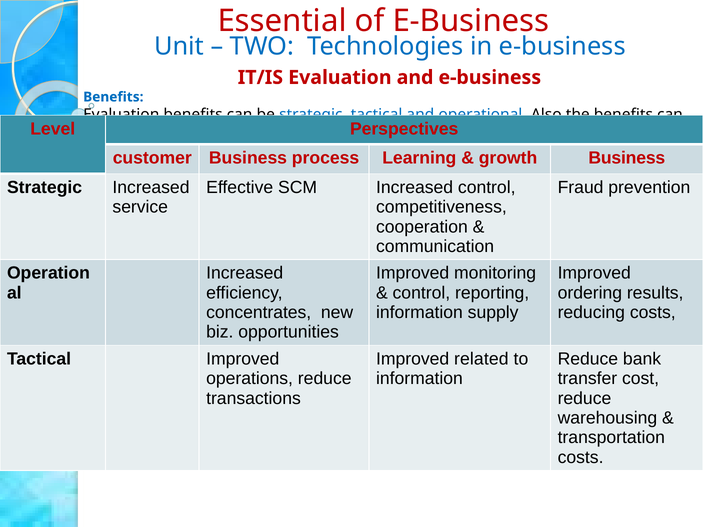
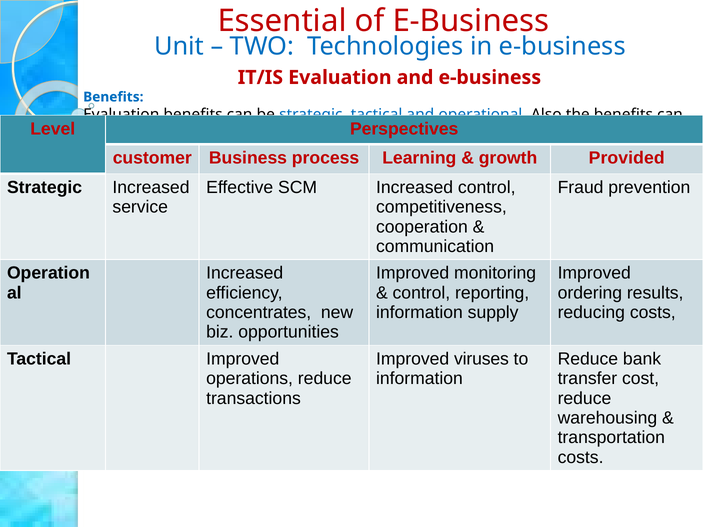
growth Business: Business -> Provided
related: related -> viruses
